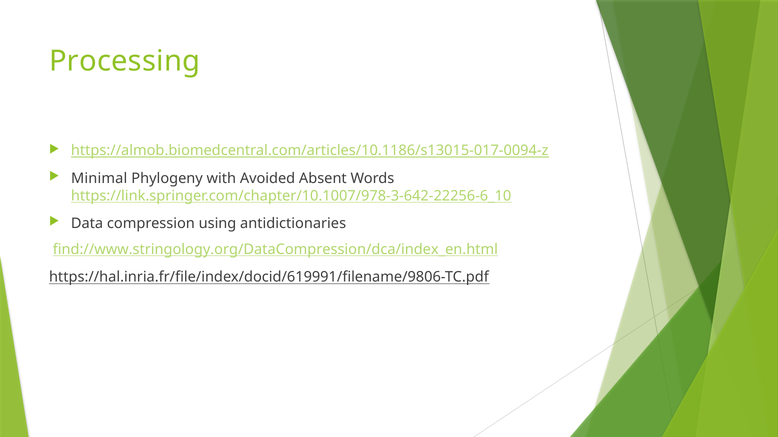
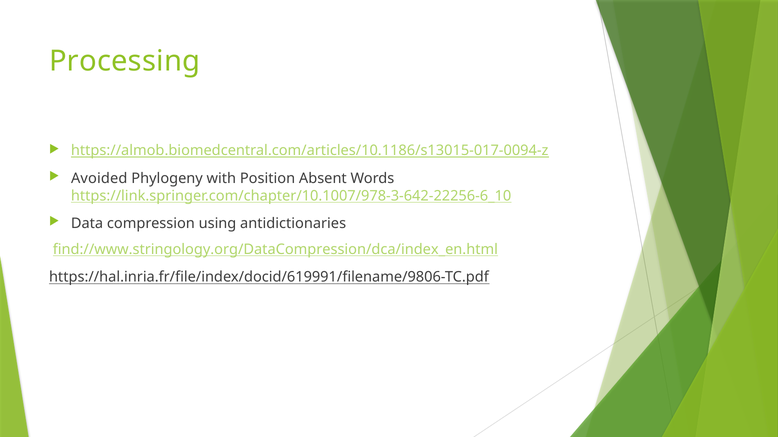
Minimal: Minimal -> Avoided
Avoided: Avoided -> Position
